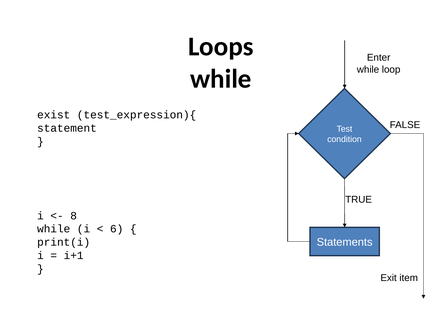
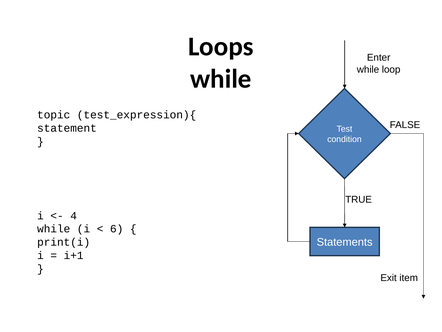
exist: exist -> topic
8: 8 -> 4
